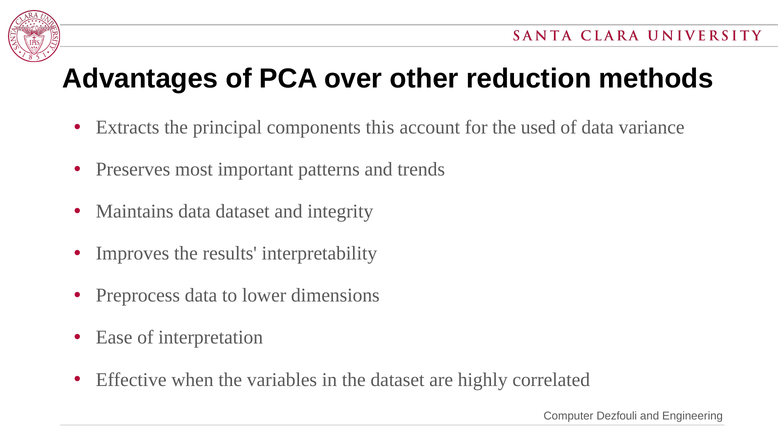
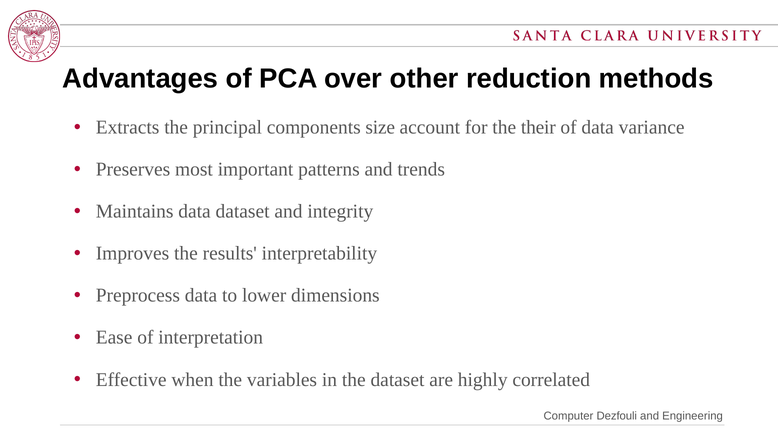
this: this -> size
used: used -> their
